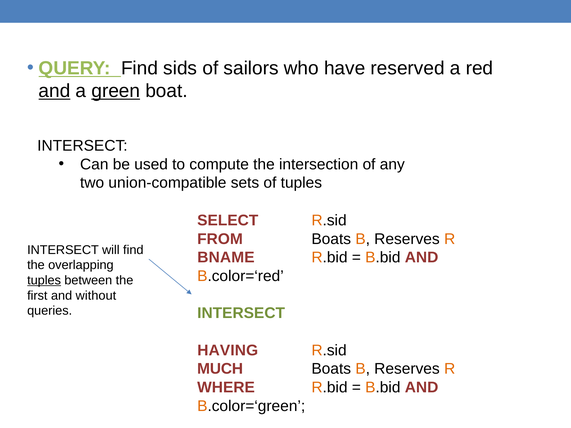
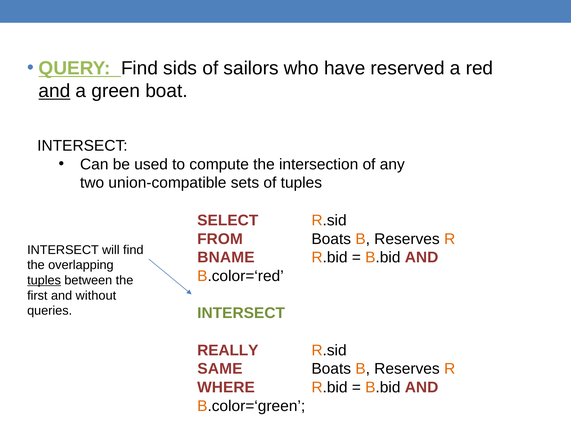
green underline: present -> none
HAVING: HAVING -> REALLY
MUCH: MUCH -> SAME
